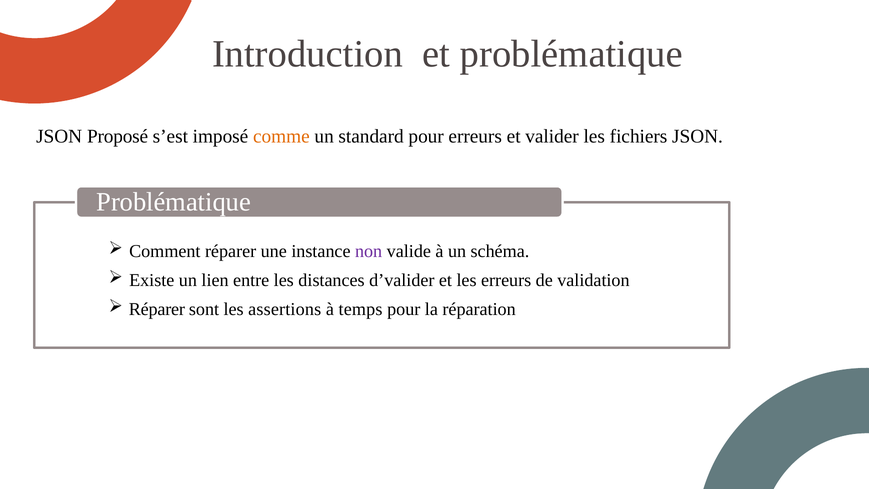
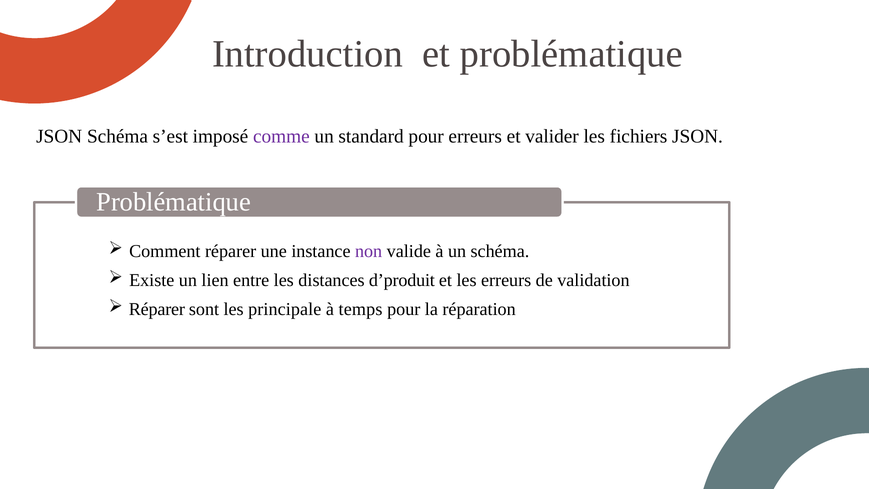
JSON Proposé: Proposé -> Schéma
comme colour: orange -> purple
d’valider: d’valider -> d’produit
assertions: assertions -> principale
